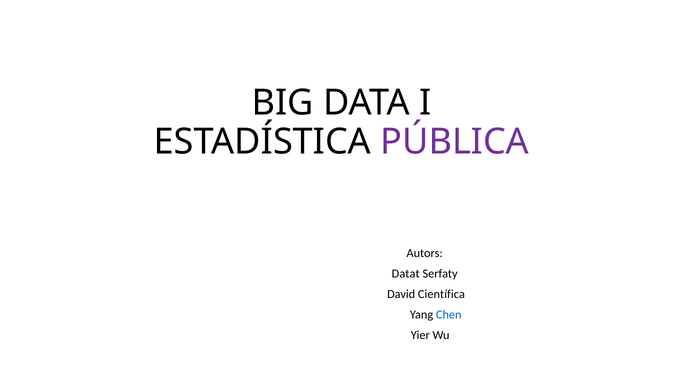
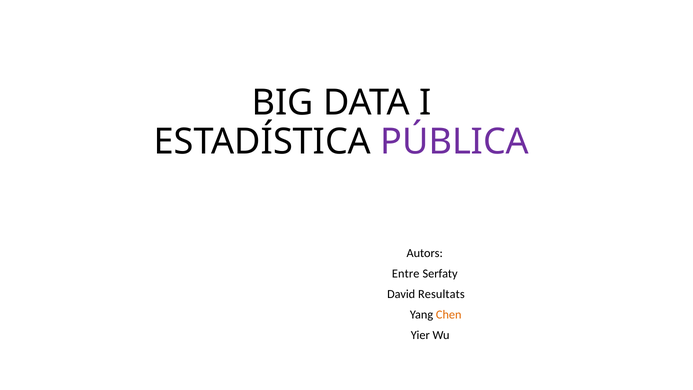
Datat: Datat -> Entre
Científica: Científica -> Resultats
Chen colour: blue -> orange
